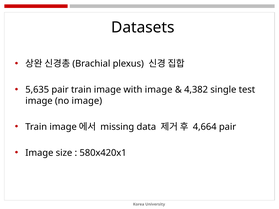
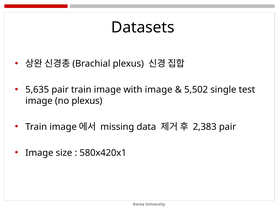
4,382: 4,382 -> 5,502
no image: image -> plexus
4,664: 4,664 -> 2,383
